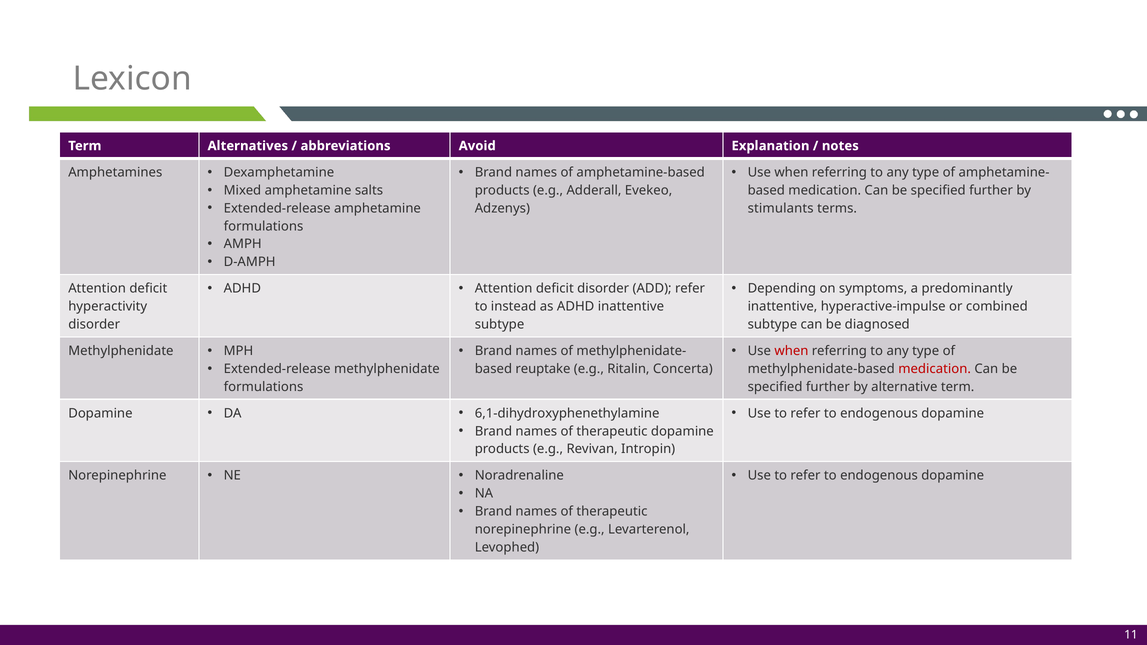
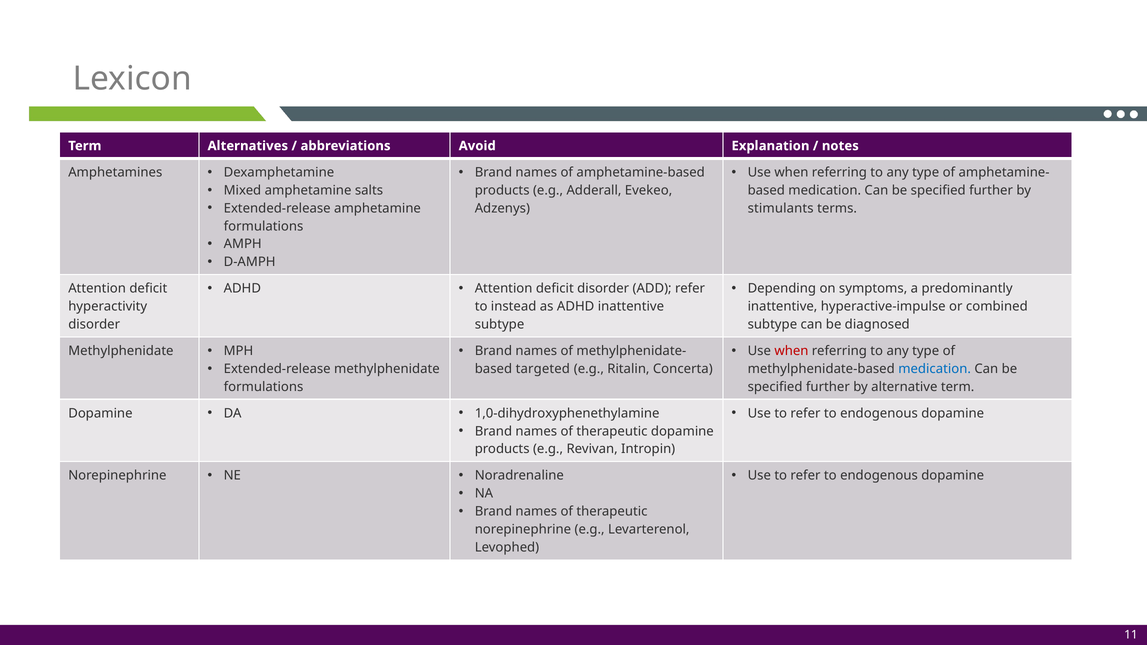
reuptake: reuptake -> targeted
medication at (935, 369) colour: red -> blue
6,1-dihydroxyphenethylamine: 6,1-dihydroxyphenethylamine -> 1,0-dihydroxyphenethylamine
